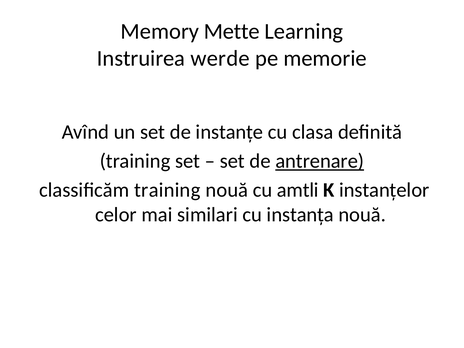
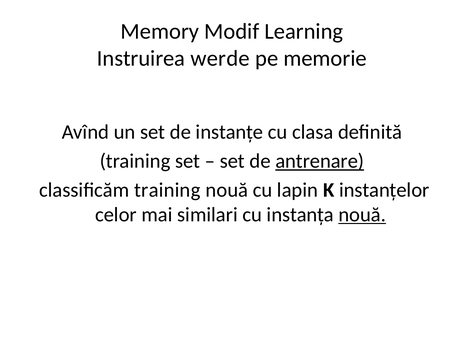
Mette: Mette -> Modif
amtli: amtli -> lapin
nouă at (362, 215) underline: none -> present
